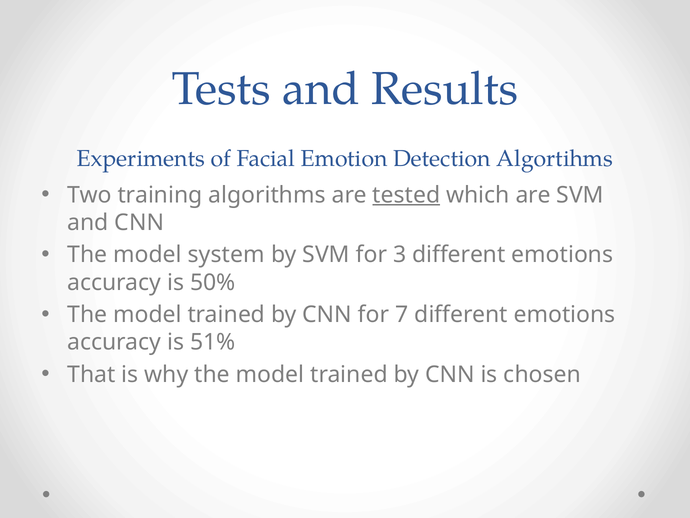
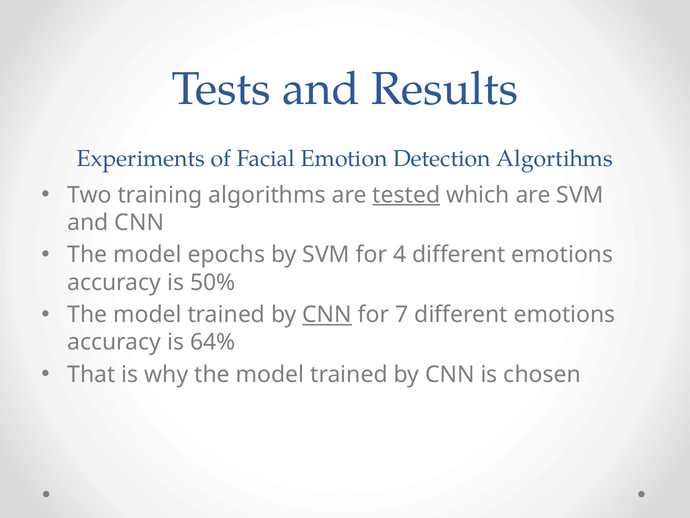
system: system -> epochs
3: 3 -> 4
CNN at (327, 314) underline: none -> present
51%: 51% -> 64%
